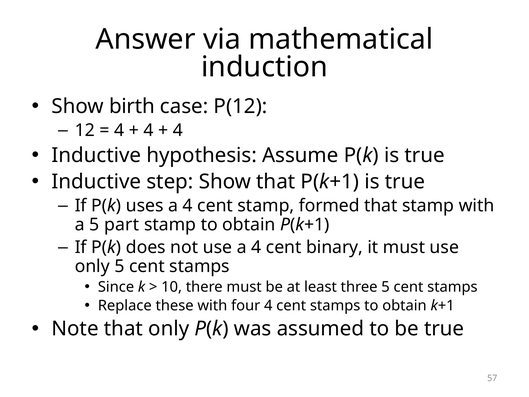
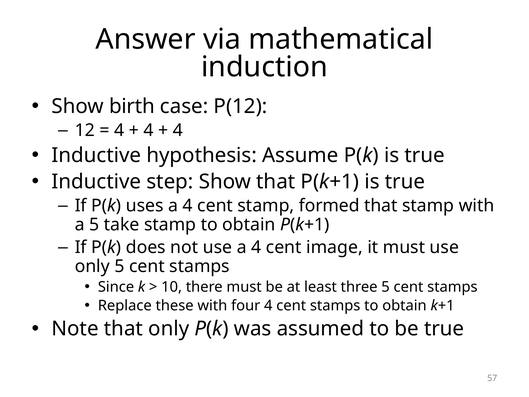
part: part -> take
binary: binary -> image
